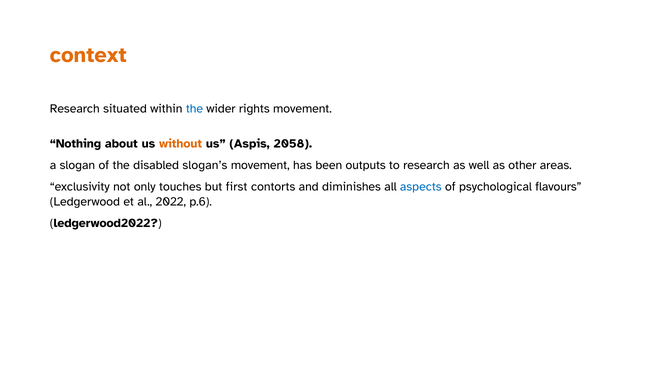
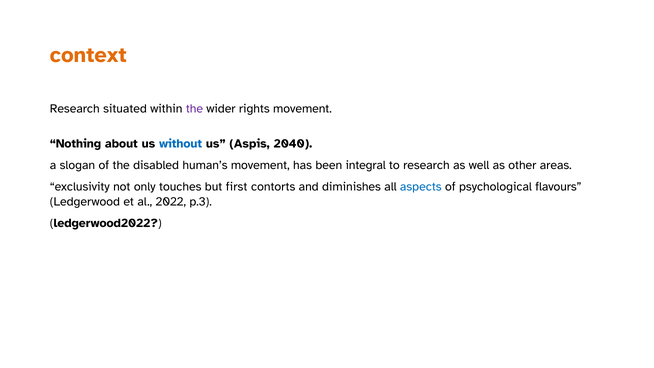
the at (194, 109) colour: blue -> purple
without colour: orange -> blue
2058: 2058 -> 2040
slogan’s: slogan’s -> human’s
outputs: outputs -> integral
p.6: p.6 -> p.3
